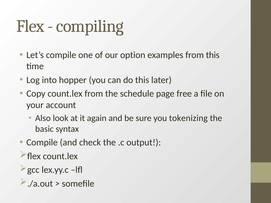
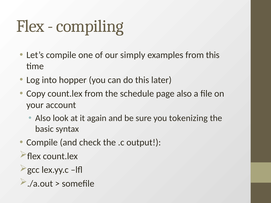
option: option -> simply
page free: free -> also
